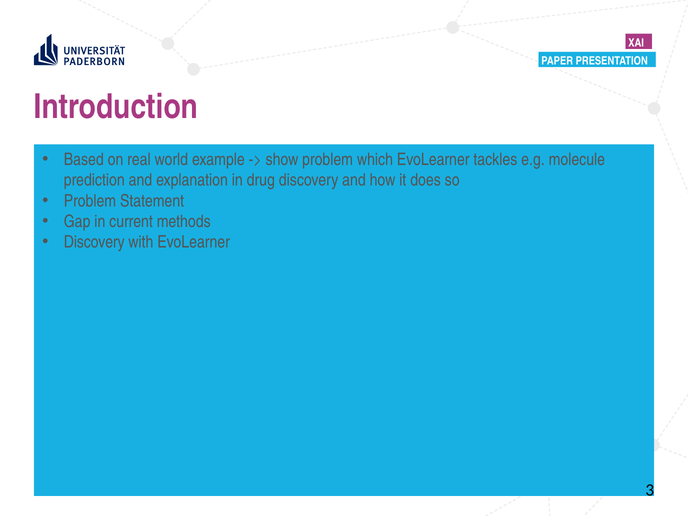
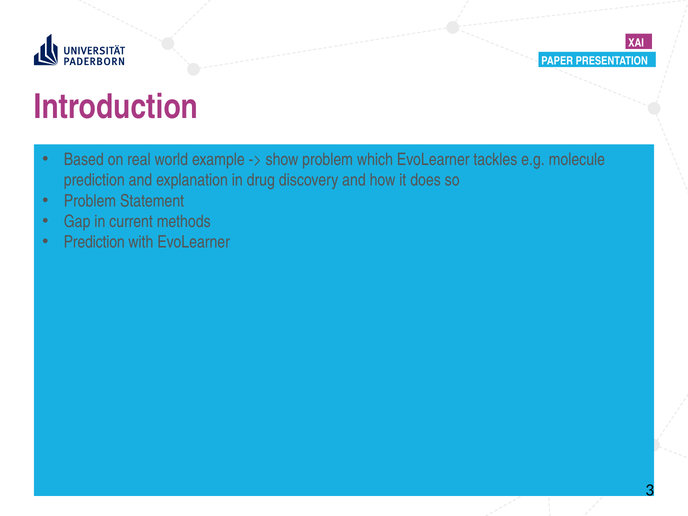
Discovery at (94, 242): Discovery -> Prediction
